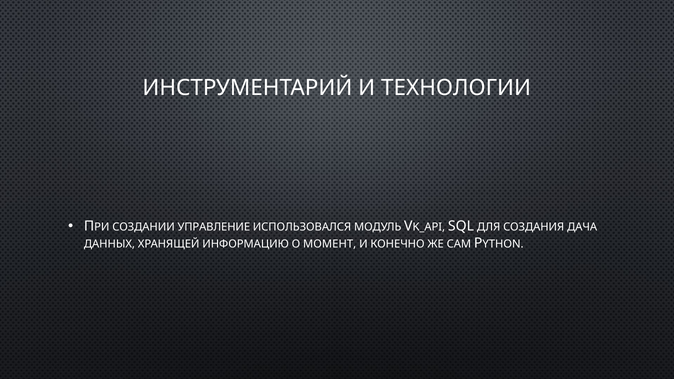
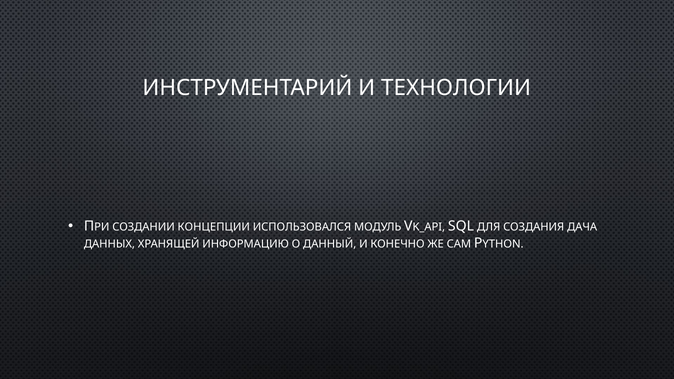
УПРАВЛЕНИЕ: УПРАВЛЕНИЕ -> КОНЦЕПЦИИ
МОМЕНТ: МОМЕНТ -> ДАННЫЙ
